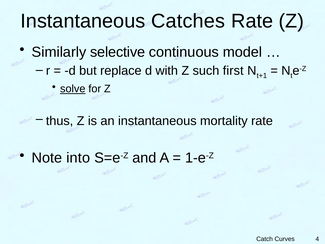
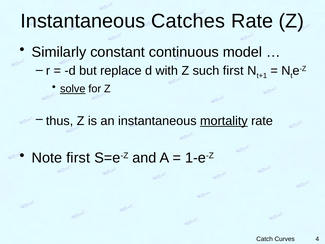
selective: selective -> constant
mortality underline: none -> present
Note into: into -> first
